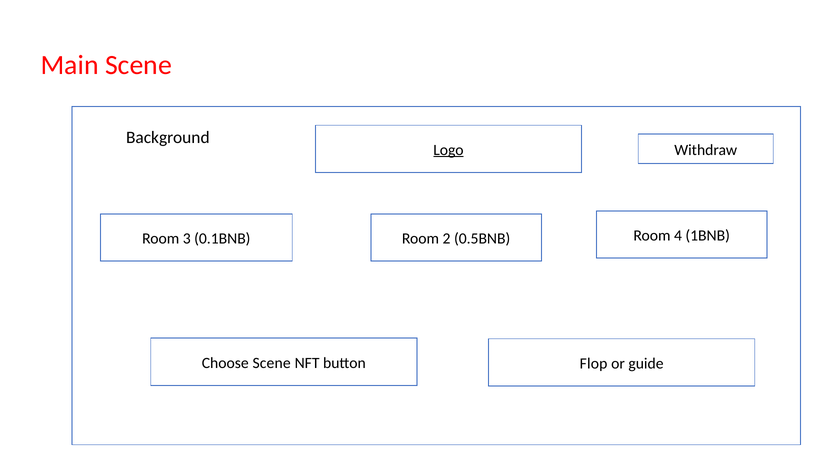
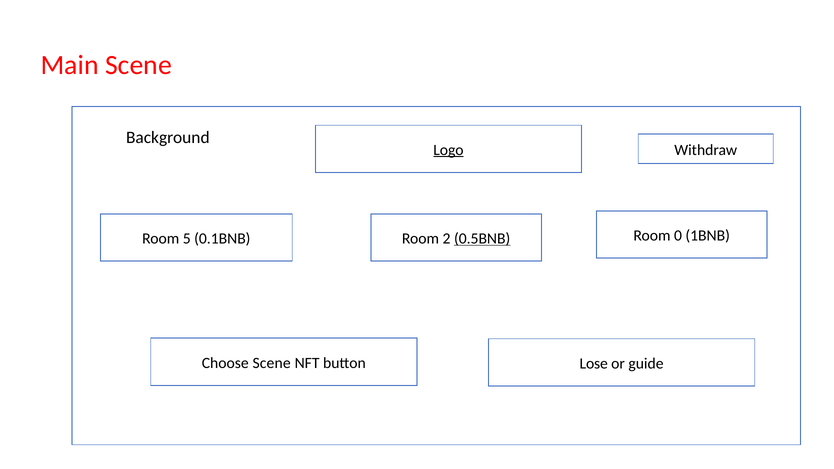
3: 3 -> 5
0.5BNB underline: none -> present
4: 4 -> 0
Flop: Flop -> Lose
